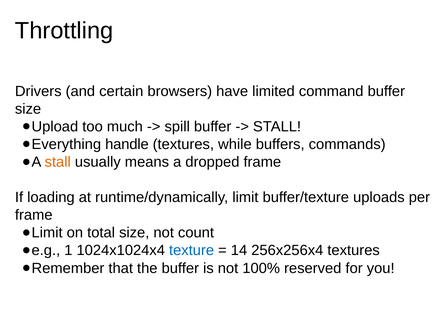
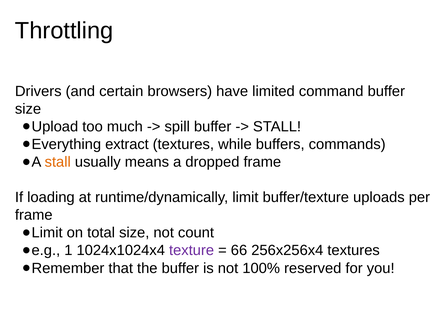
handle: handle -> extract
texture colour: blue -> purple
14: 14 -> 66
